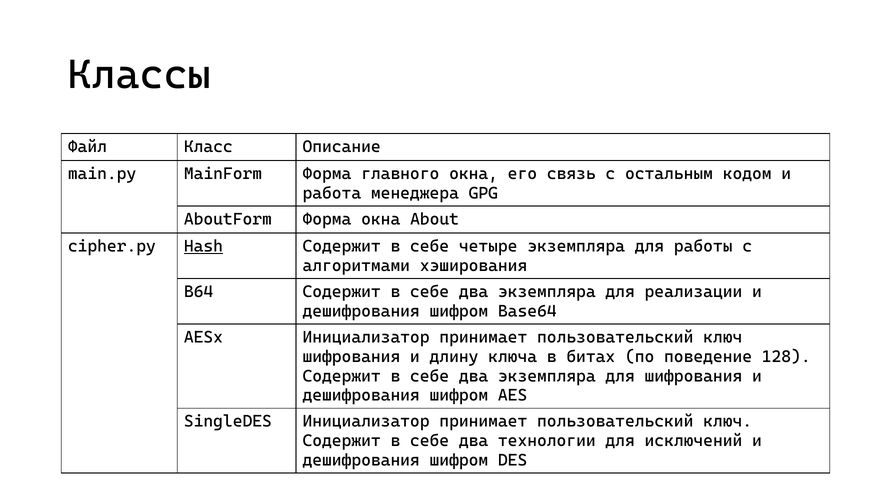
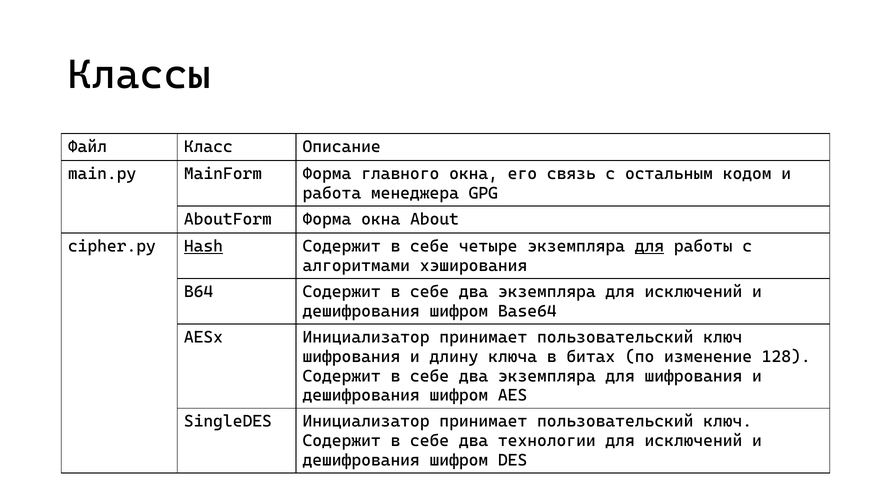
для at (649, 246) underline: none -> present
экземпляра для реализации: реализации -> исключений
поведение: поведение -> изменение
